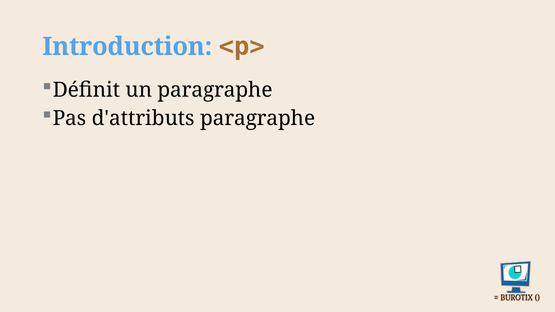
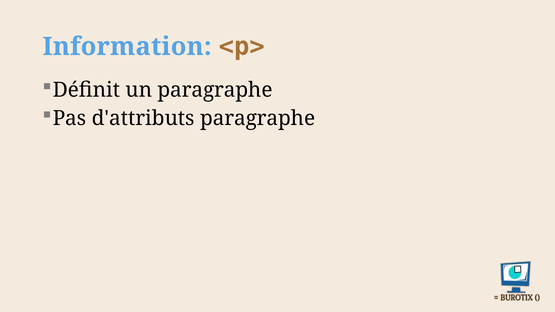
Introduction: Introduction -> Information
